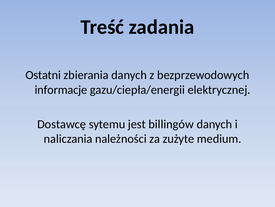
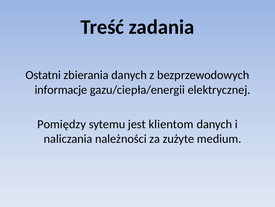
Dostawcę: Dostawcę -> Pomiędzy
billingów: billingów -> klientom
